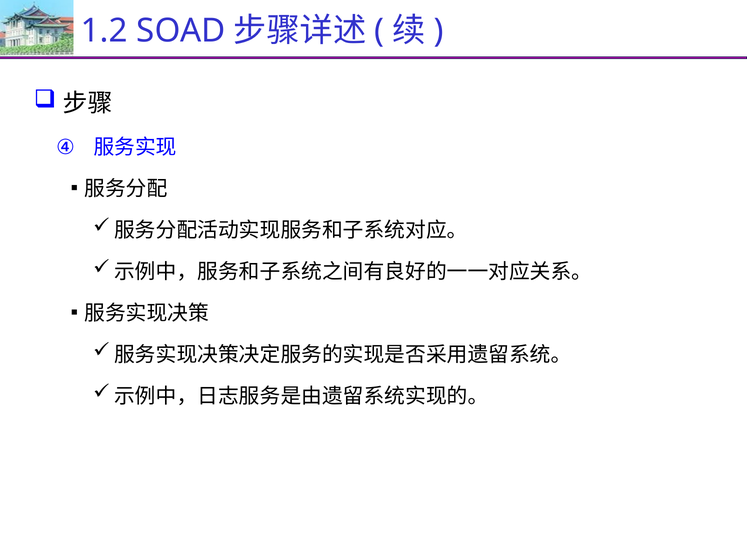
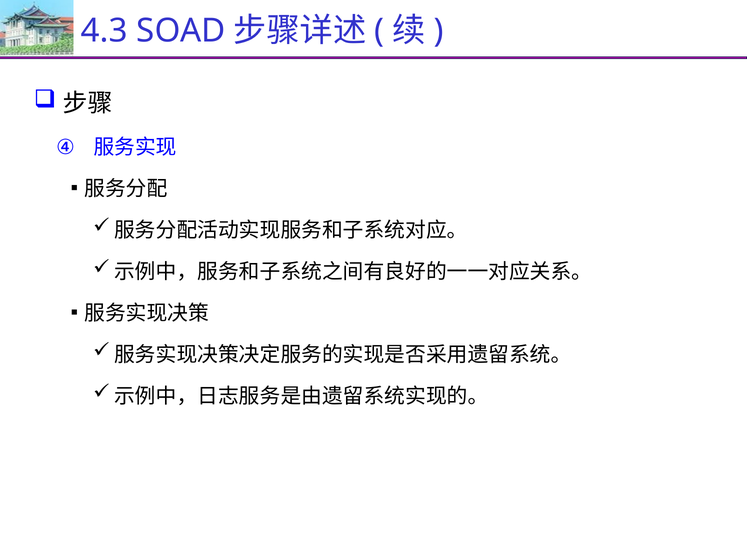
1.2: 1.2 -> 4.3
